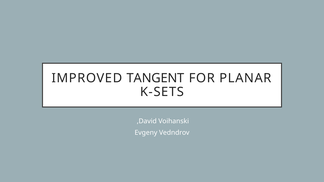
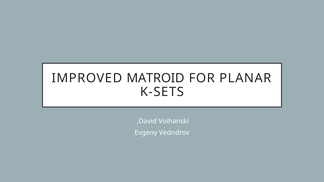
TANGENT: TANGENT -> MATROID
